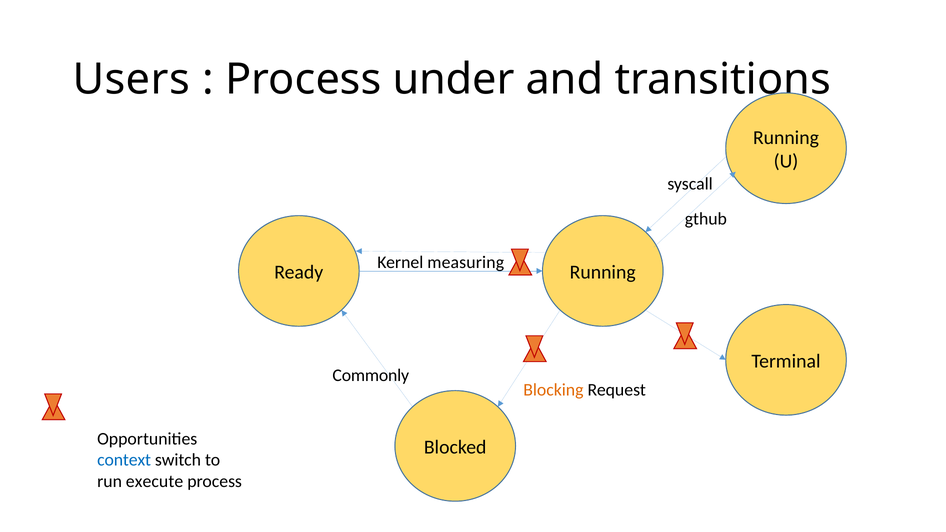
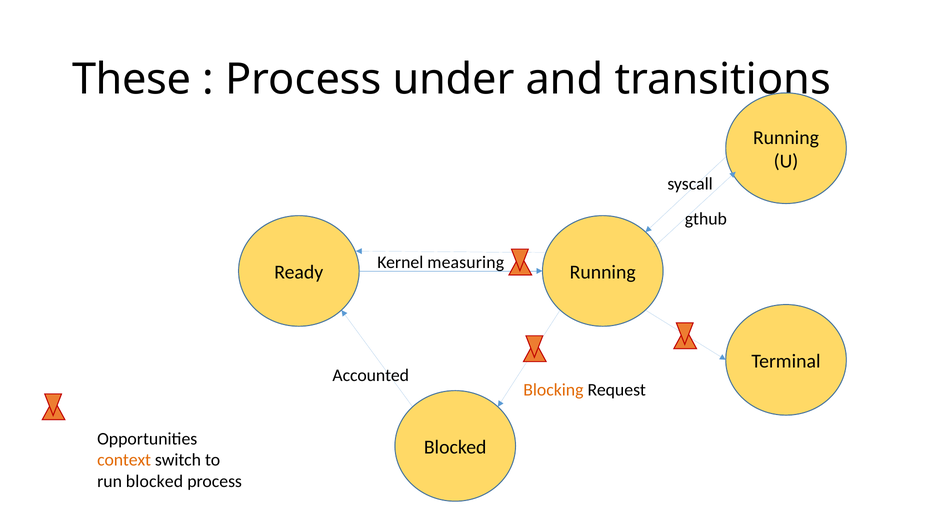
Users: Users -> These
Commonly: Commonly -> Accounted
context colour: blue -> orange
run execute: execute -> blocked
